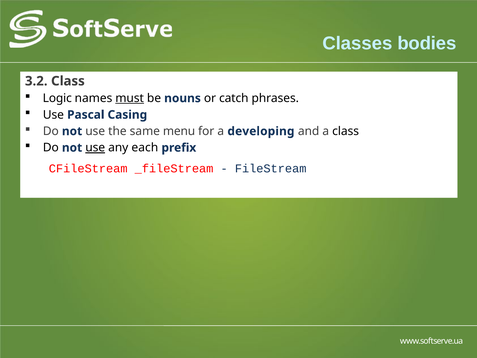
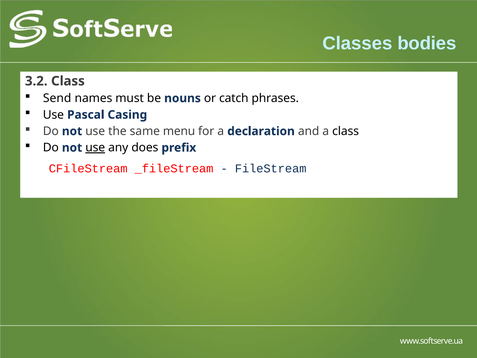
Logic: Logic -> Send
must underline: present -> none
developing: developing -> declaration
each: each -> does
